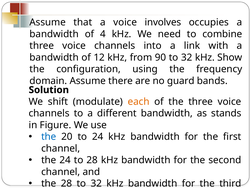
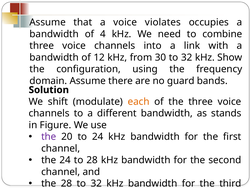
involves: involves -> violates
90: 90 -> 30
the at (49, 137) colour: blue -> purple
